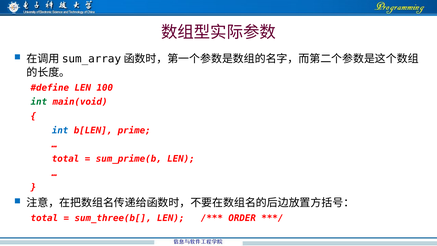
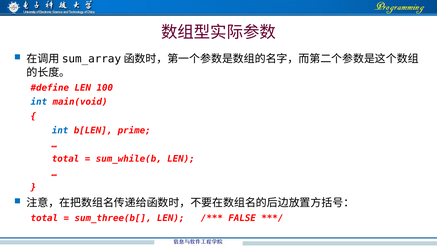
int at (39, 102) colour: green -> blue
sum_prime(b: sum_prime(b -> sum_while(b
ORDER: ORDER -> FALSE
